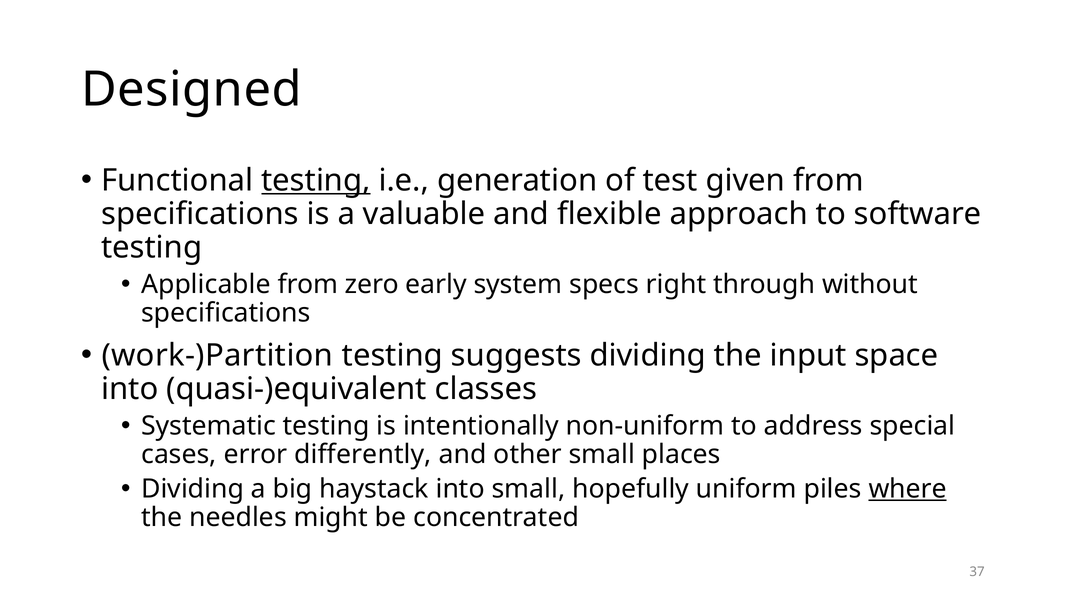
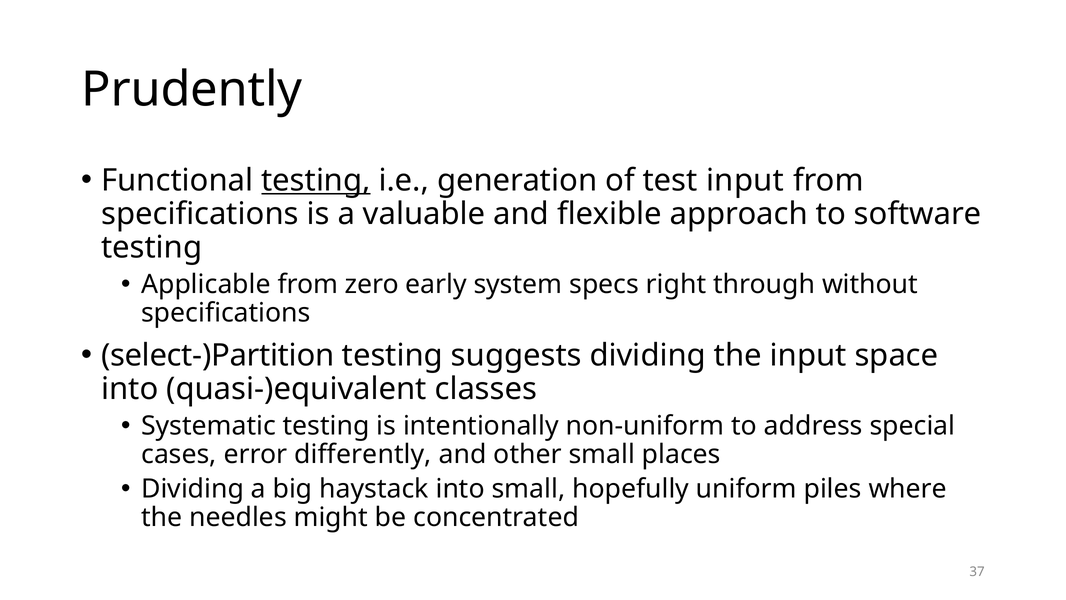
Designed: Designed -> Prudently
test given: given -> input
work-)Partition: work-)Partition -> select-)Partition
where underline: present -> none
